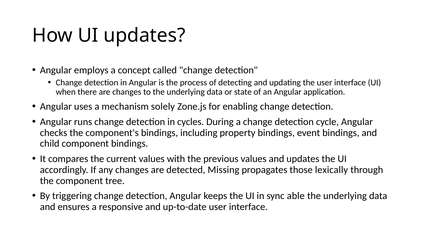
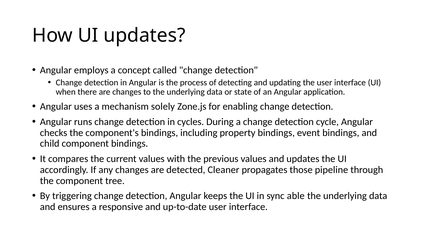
Missing: Missing -> Cleaner
lexically: lexically -> pipeline
